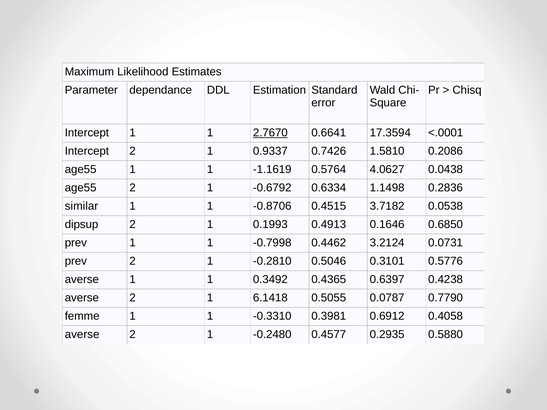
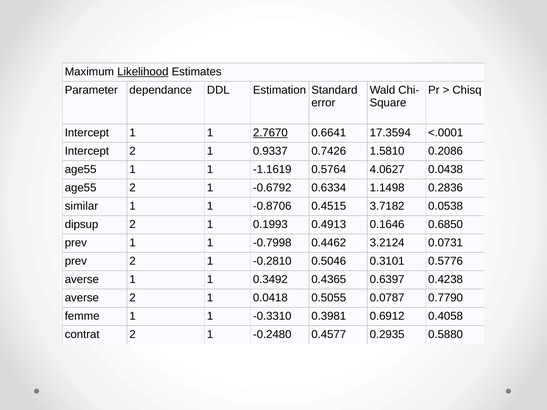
Likelihood underline: none -> present
6.1418: 6.1418 -> 0.0418
averse at (82, 335): averse -> contrat
